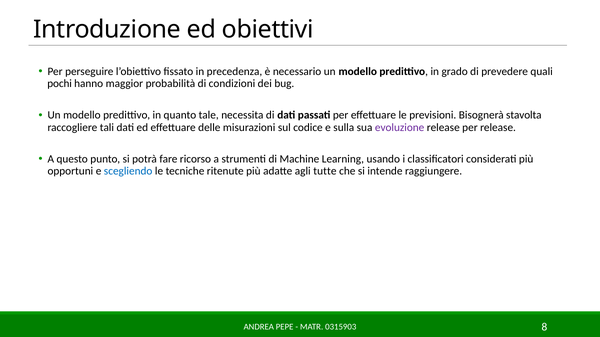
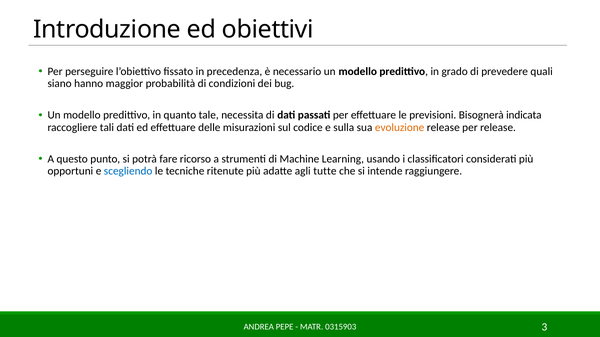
pochi: pochi -> siano
stavolta: stavolta -> indicata
evoluzione colour: purple -> orange
8: 8 -> 3
